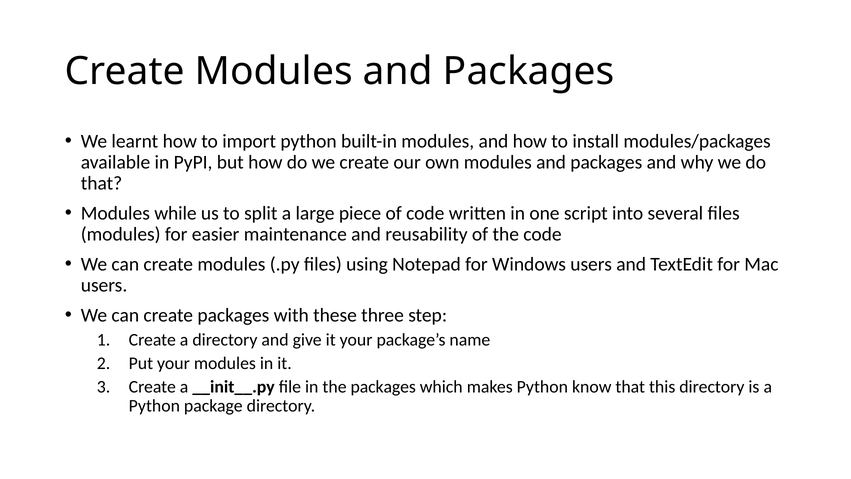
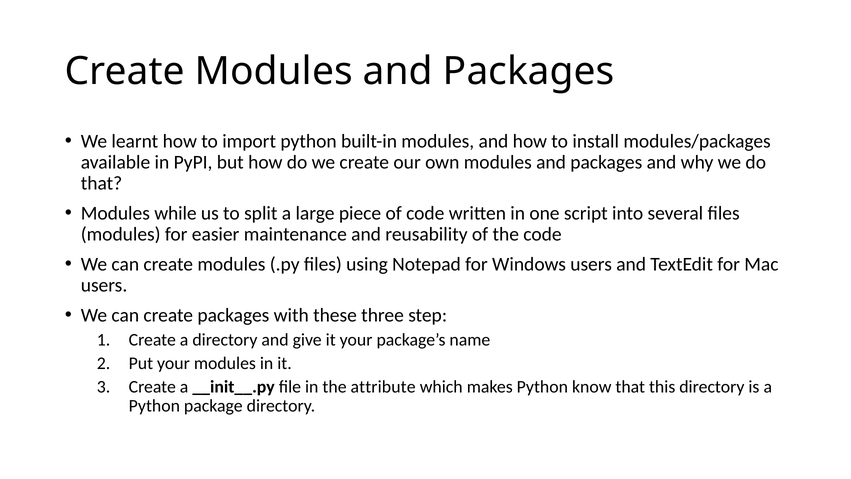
the packages: packages -> attribute
